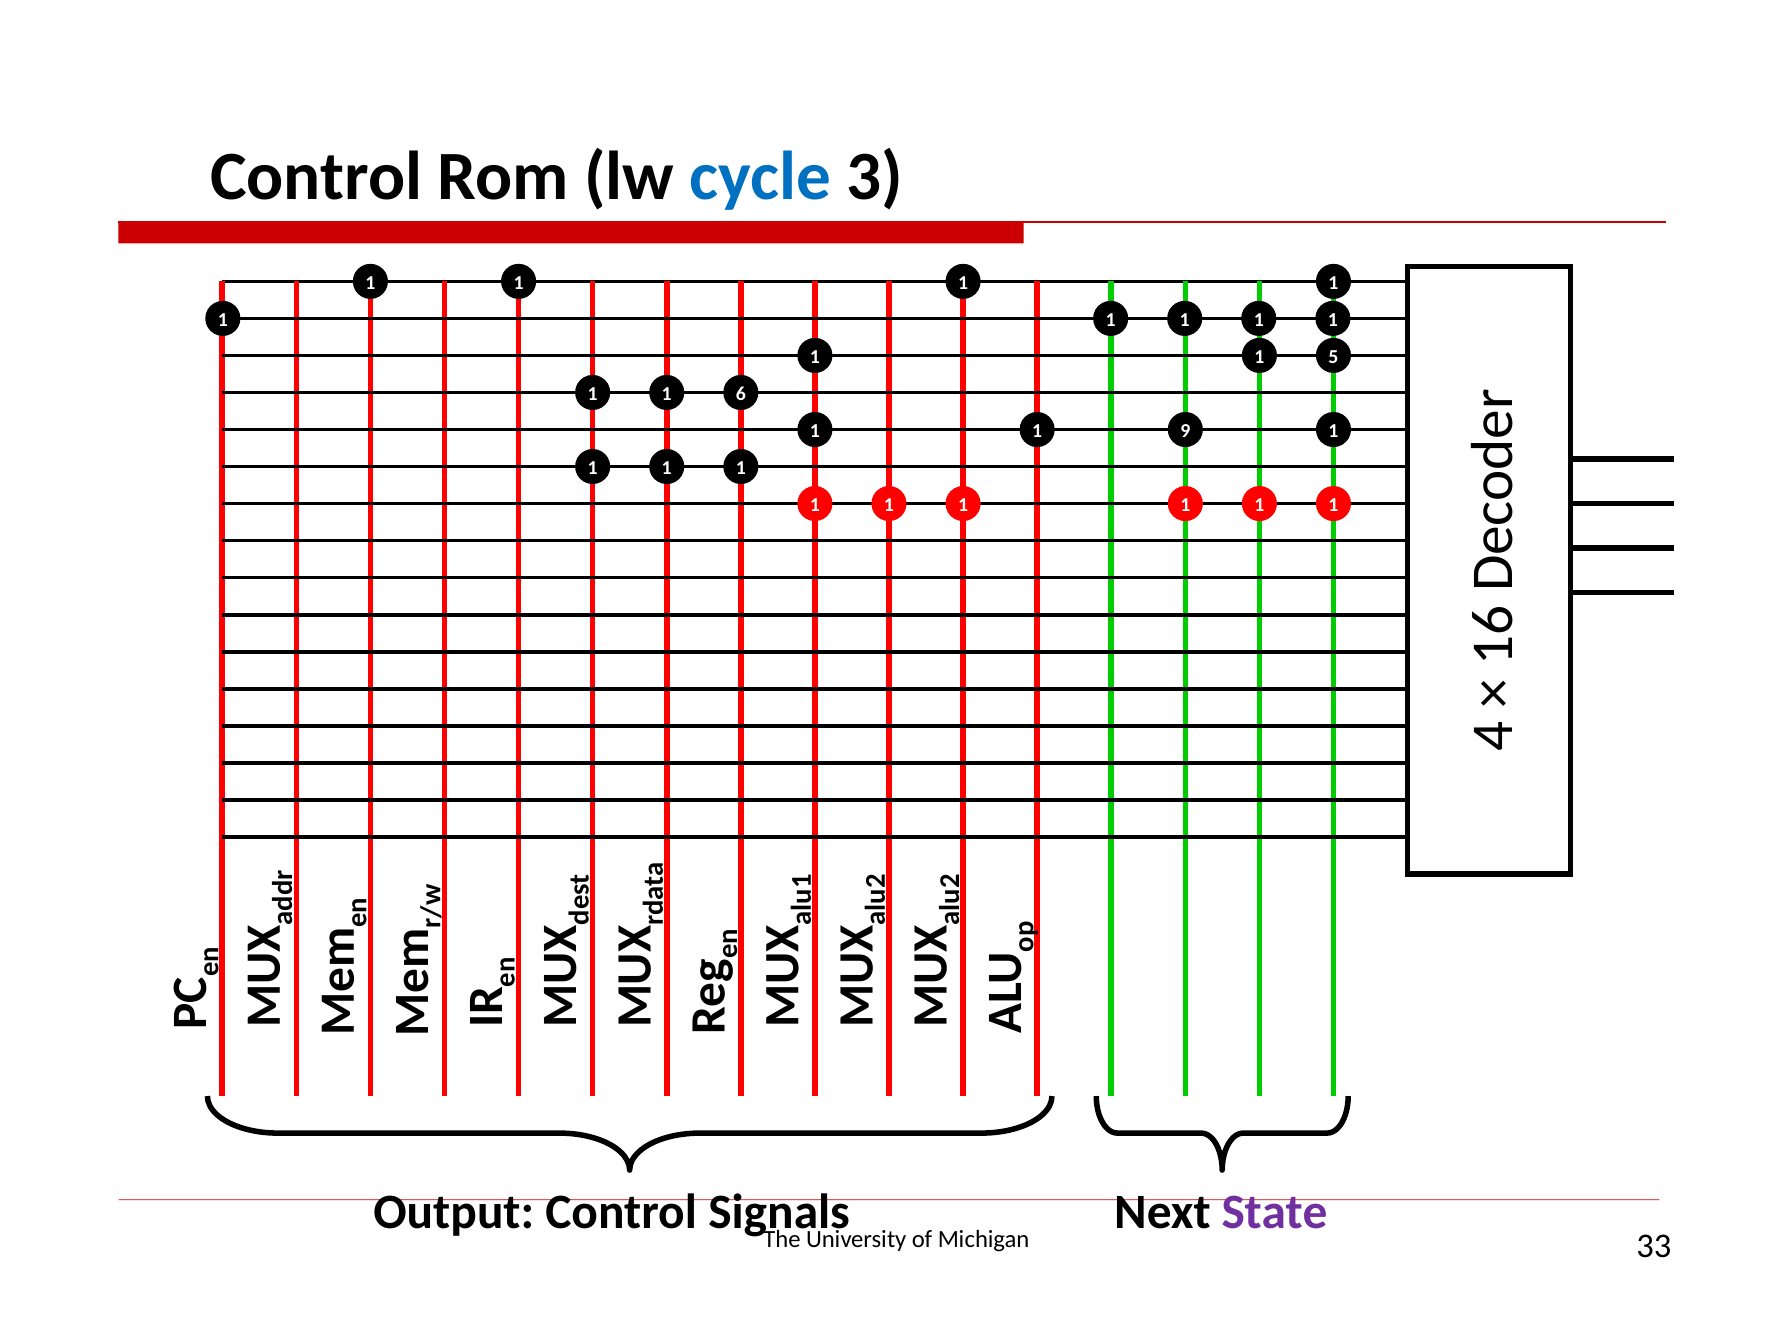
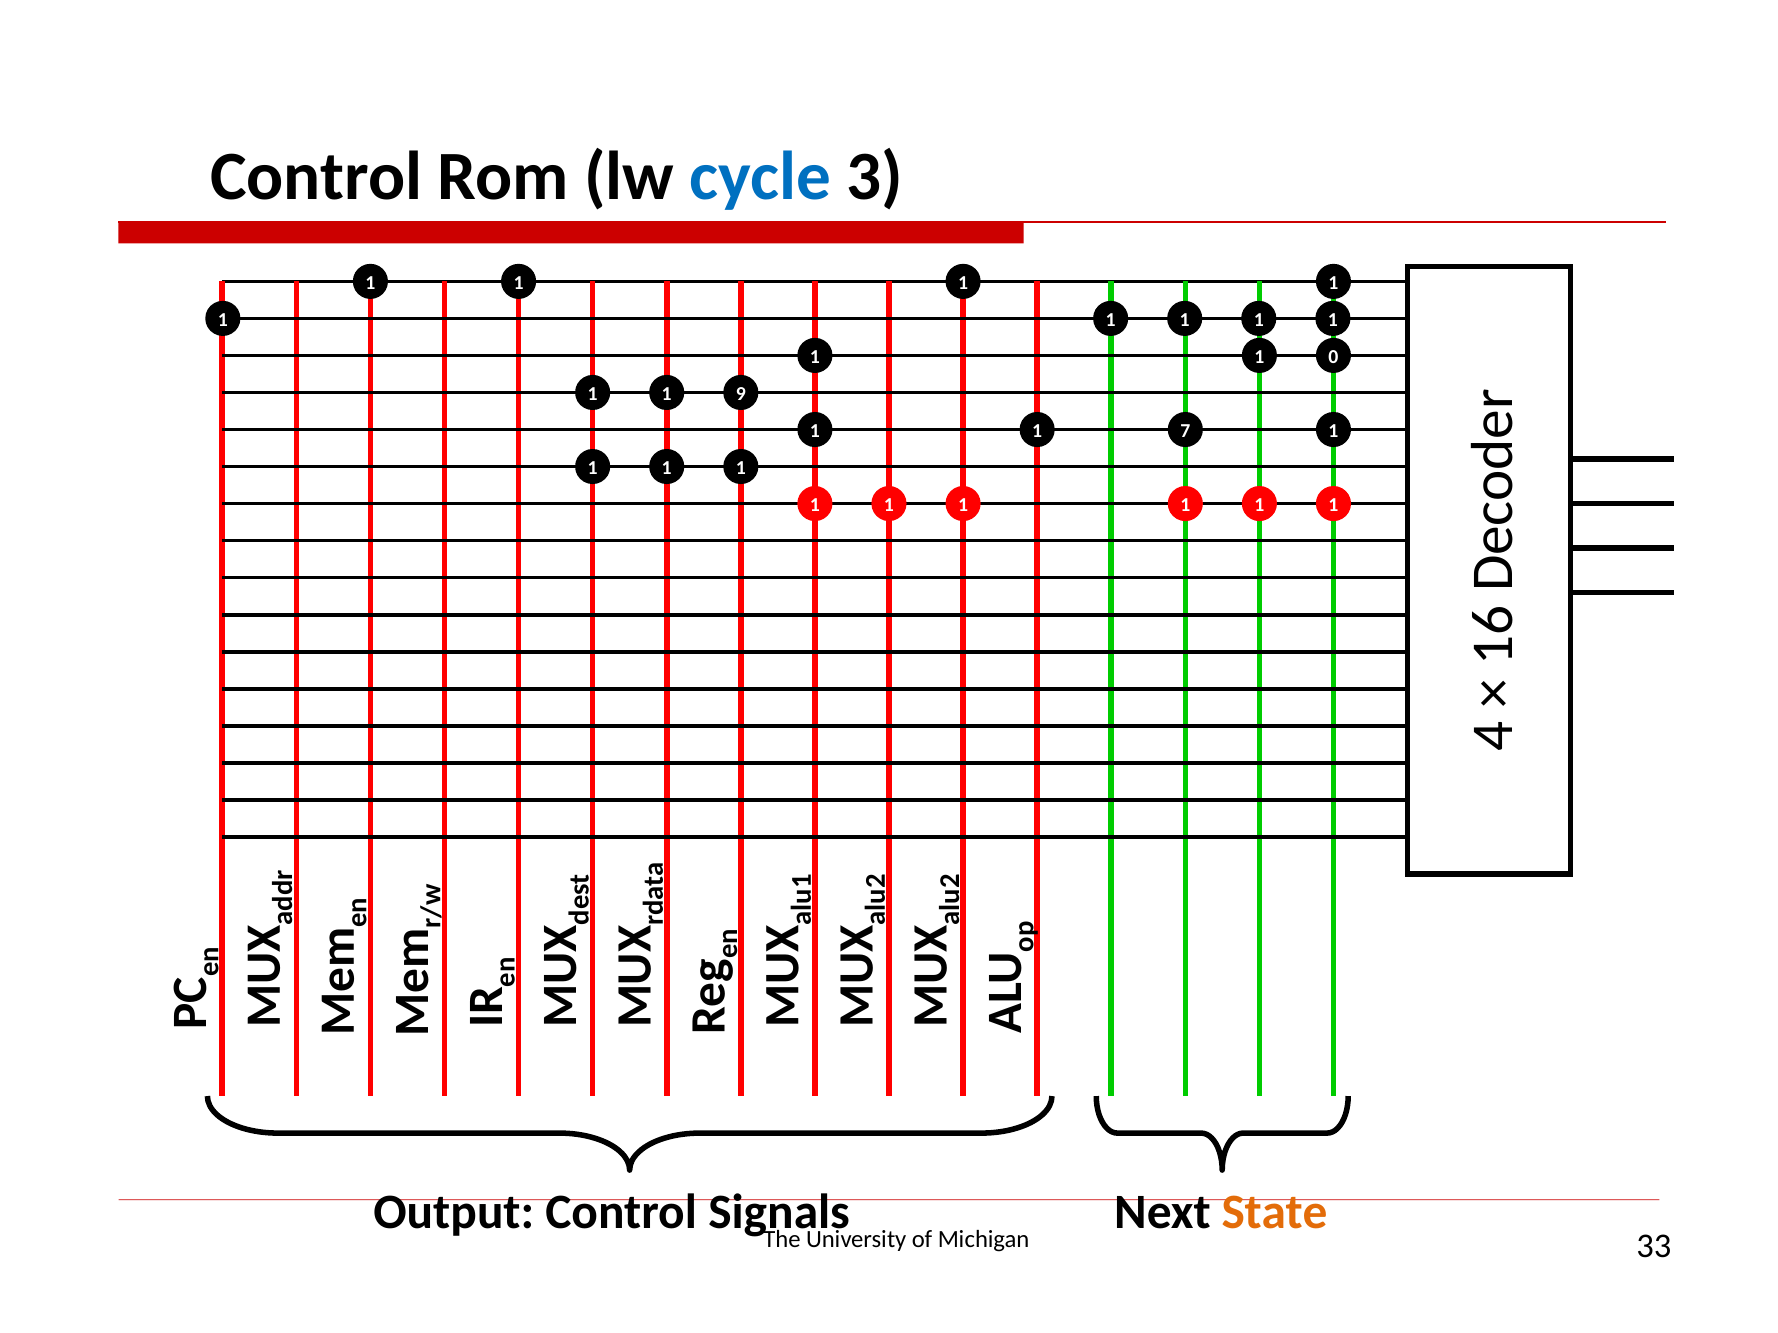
5: 5 -> 0
6 at (741, 394): 6 -> 9
9: 9 -> 7
State colour: purple -> orange
